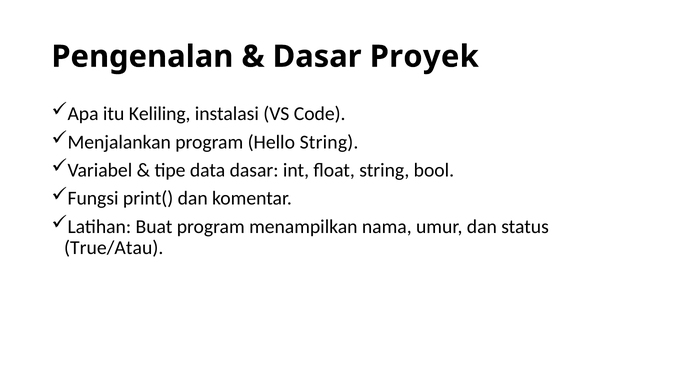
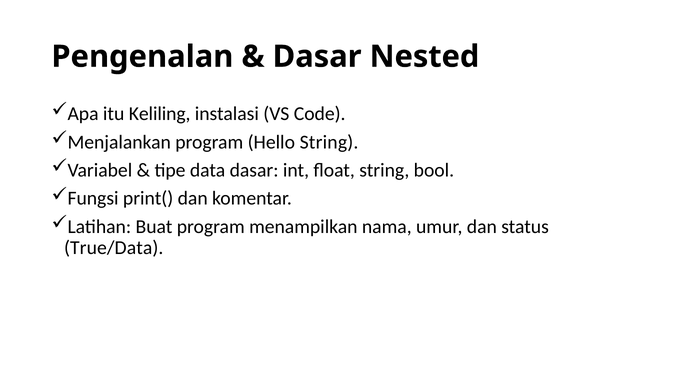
Proyek: Proyek -> Nested
True/Atau: True/Atau -> True/Data
